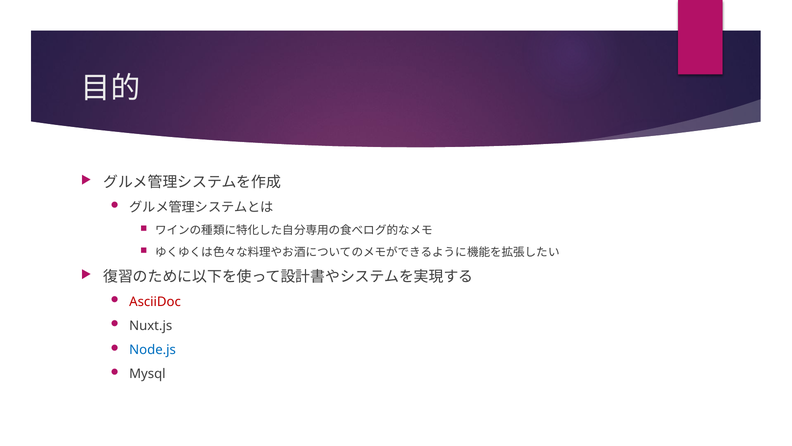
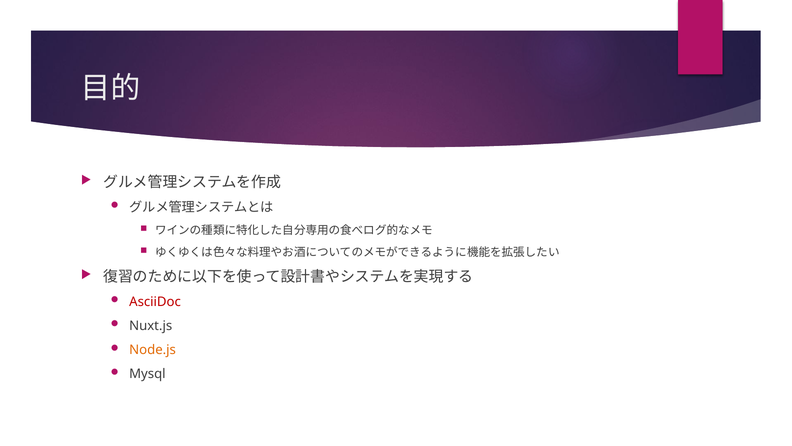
Node.js colour: blue -> orange
